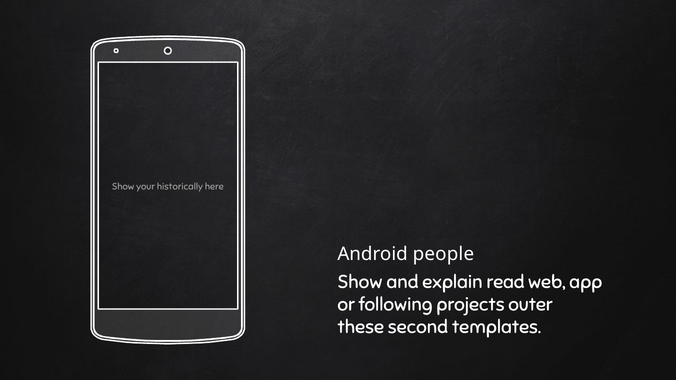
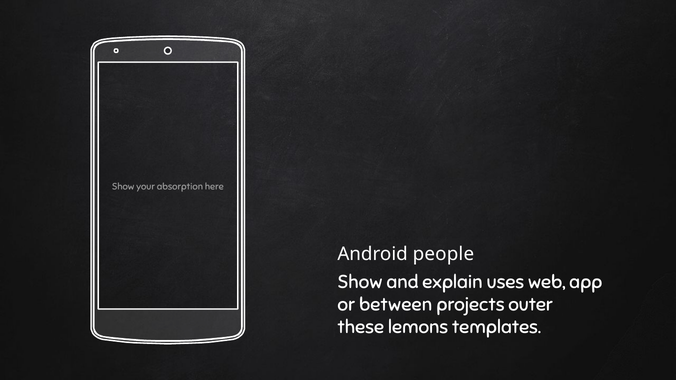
historically: historically -> absorption
read: read -> uses
following: following -> between
second: second -> lemons
